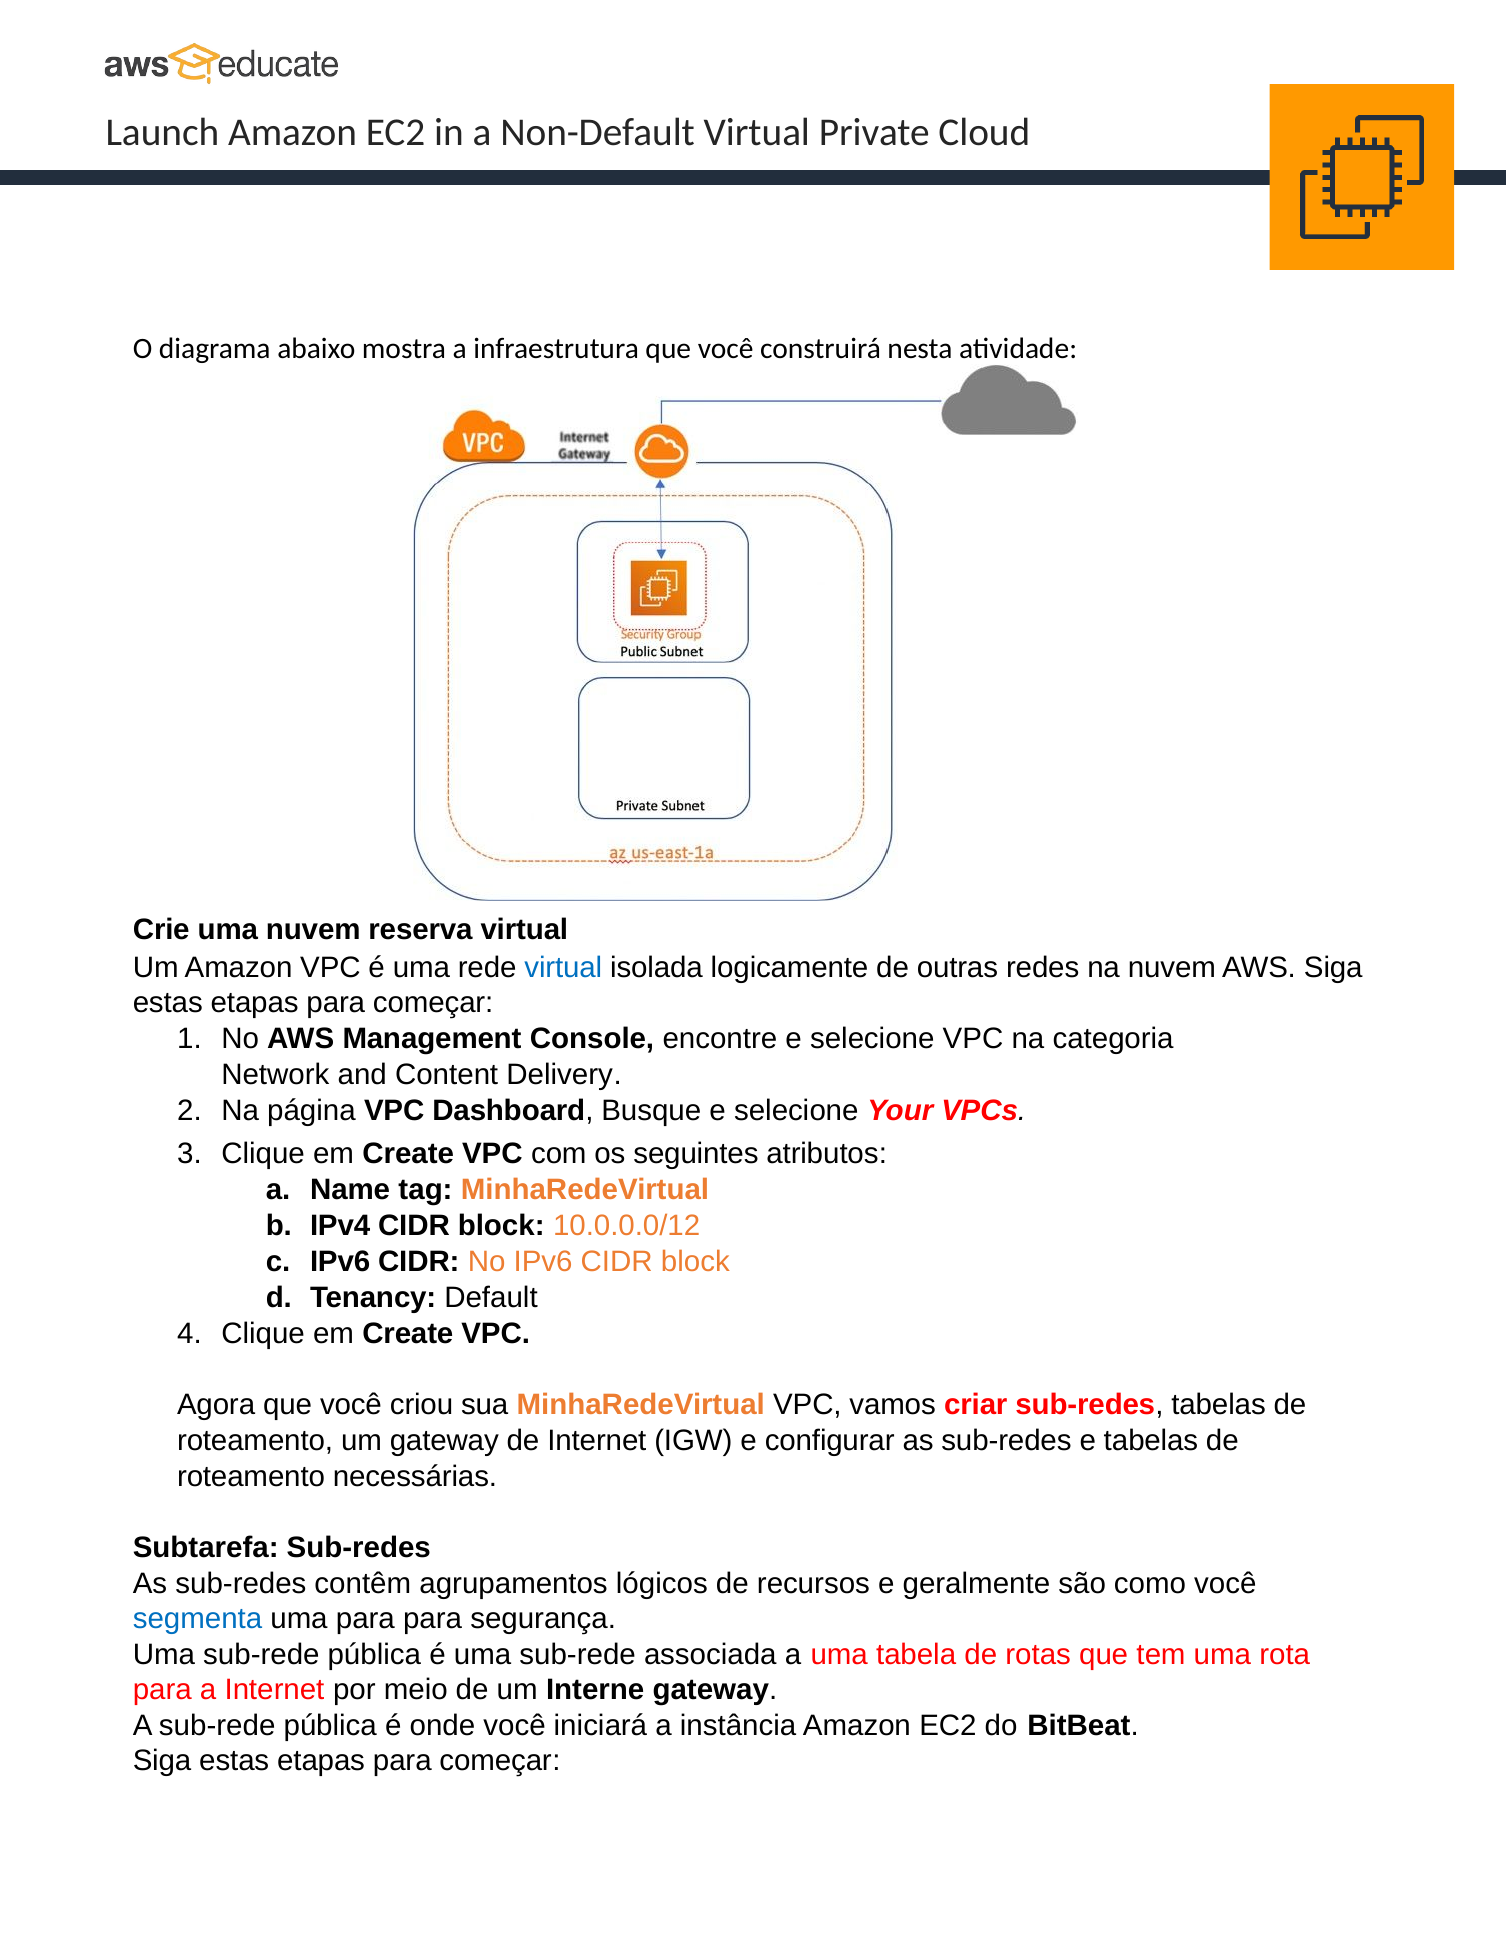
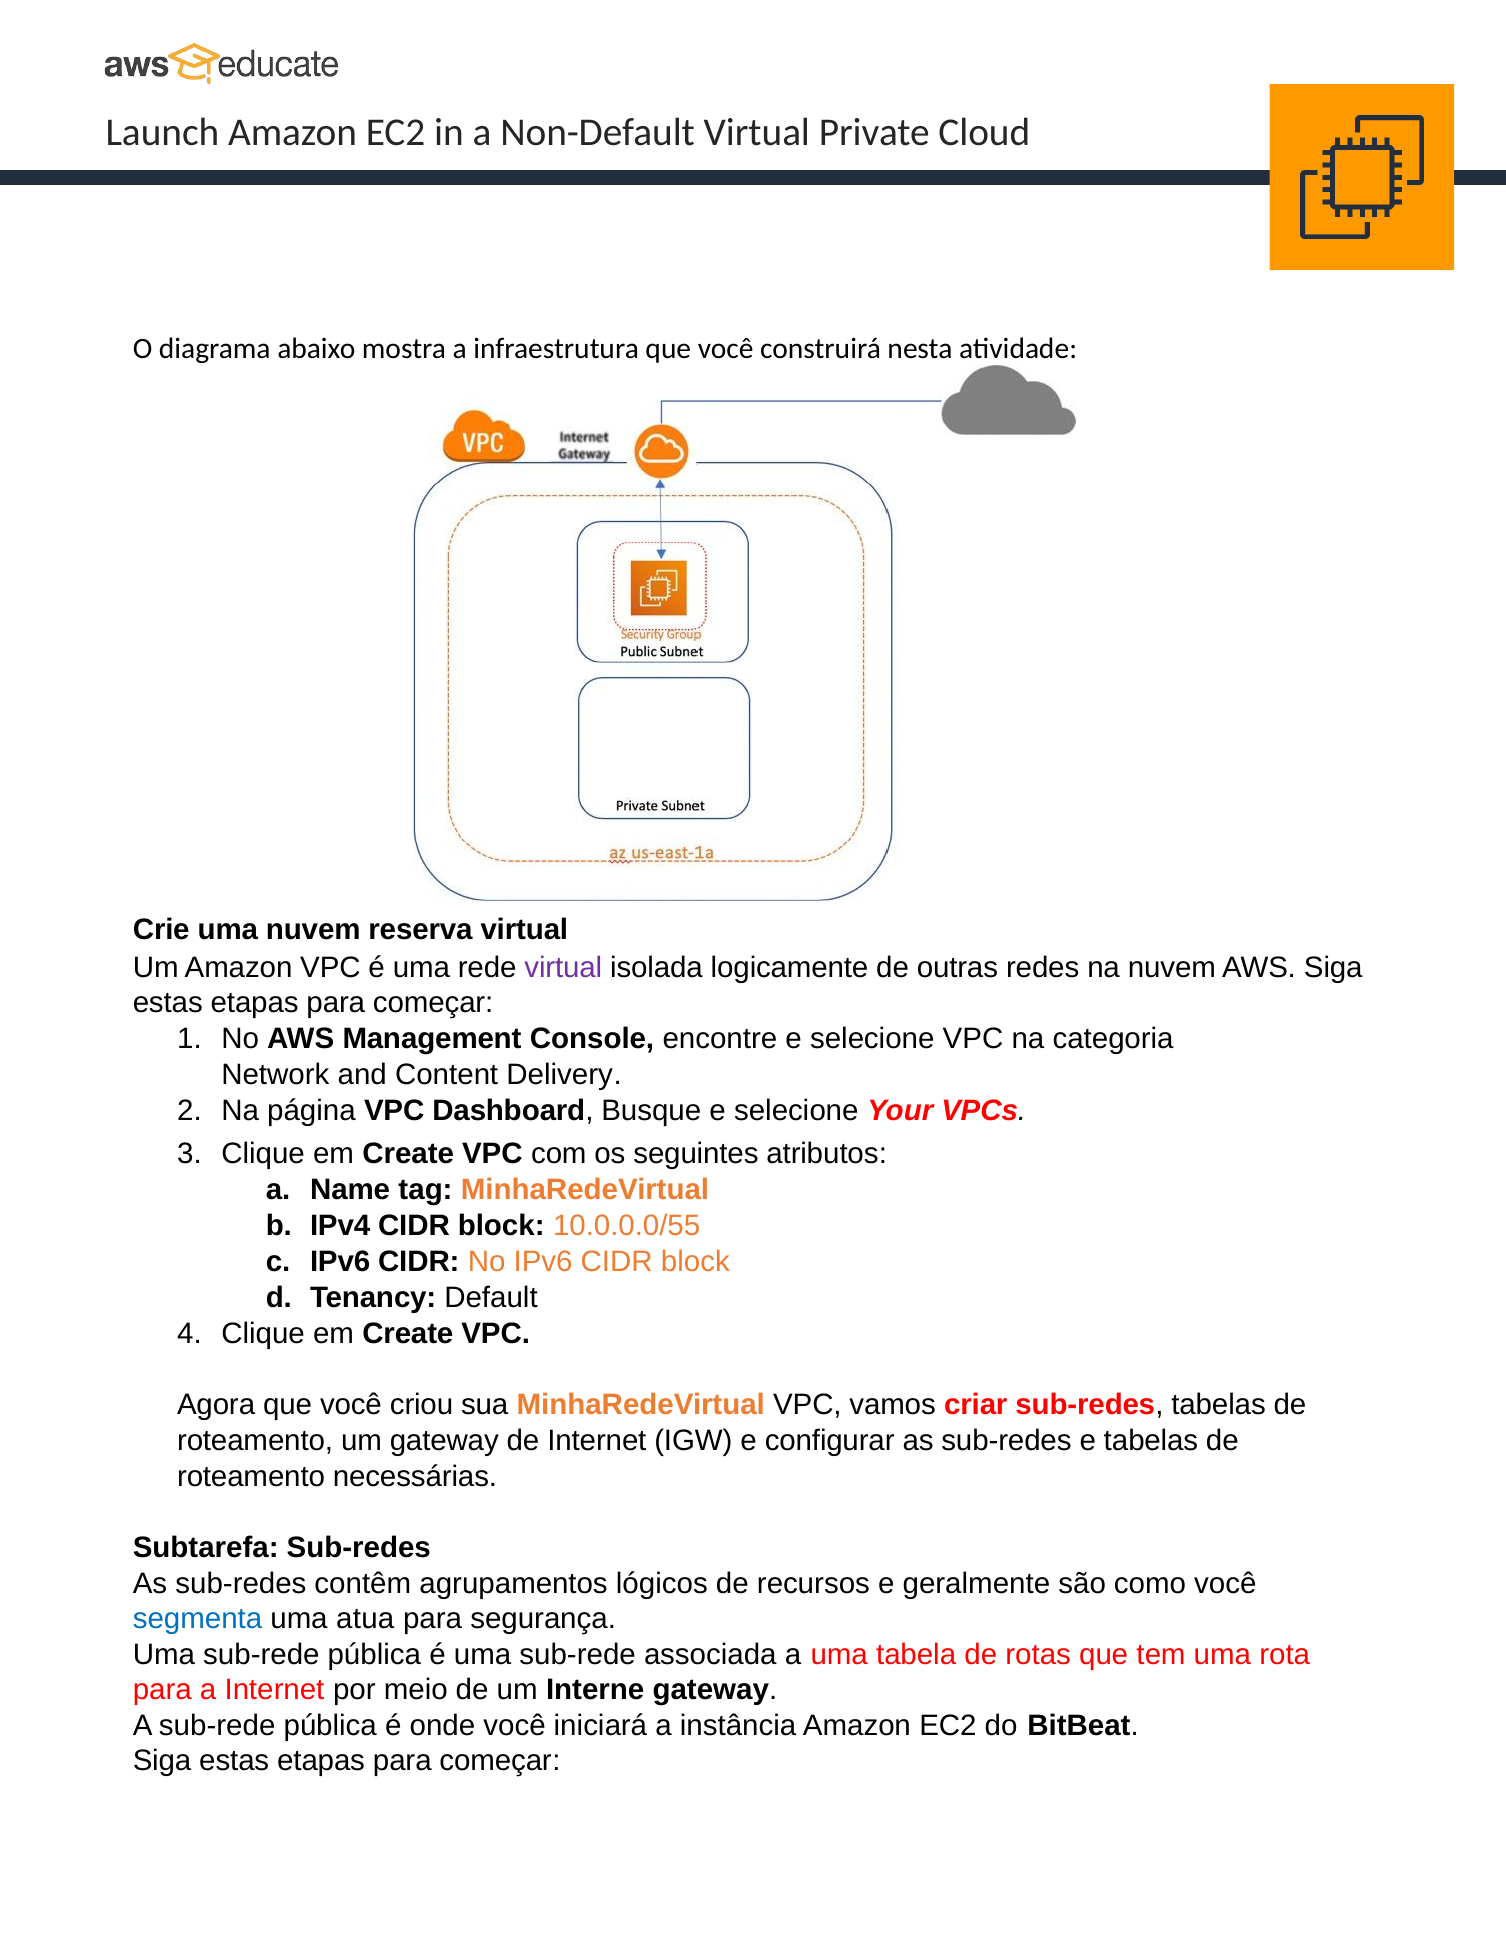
virtual at (563, 968) colour: blue -> purple
10.0.0.0/12: 10.0.0.0/12 -> 10.0.0.0/55
uma para: para -> atua
